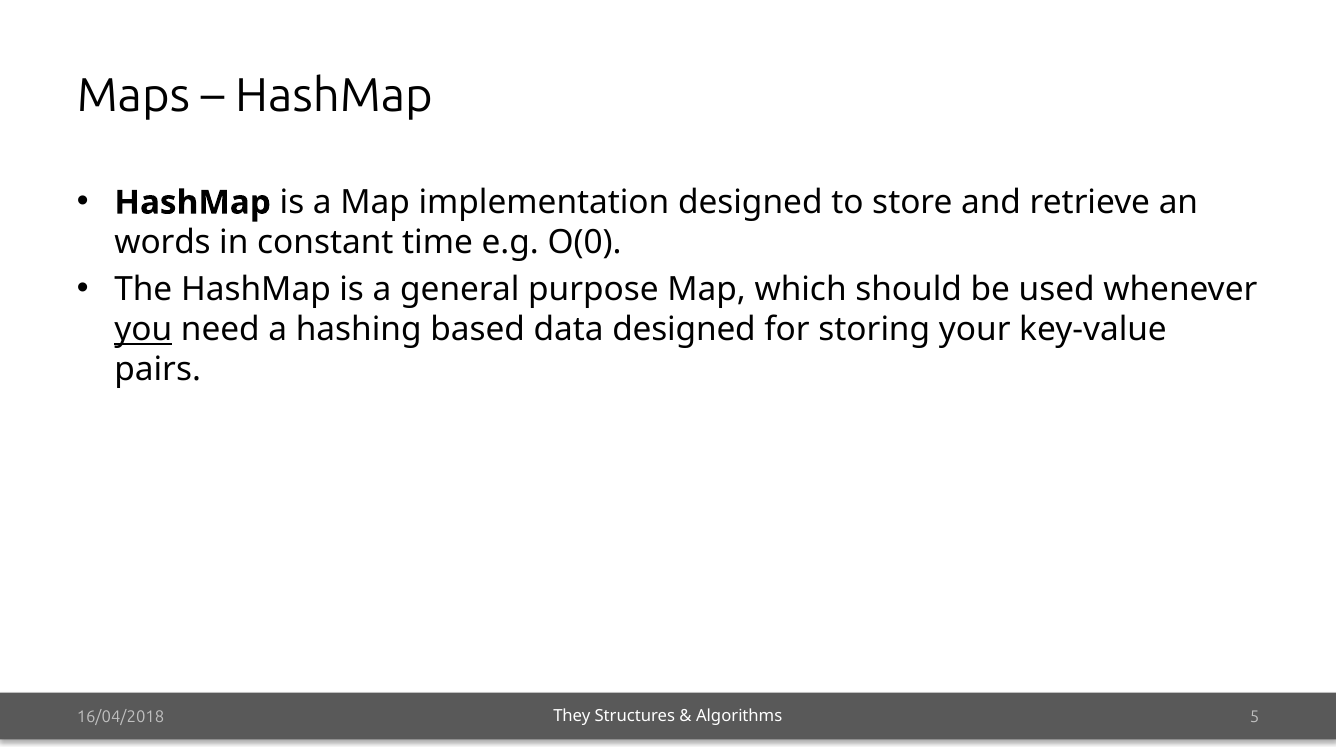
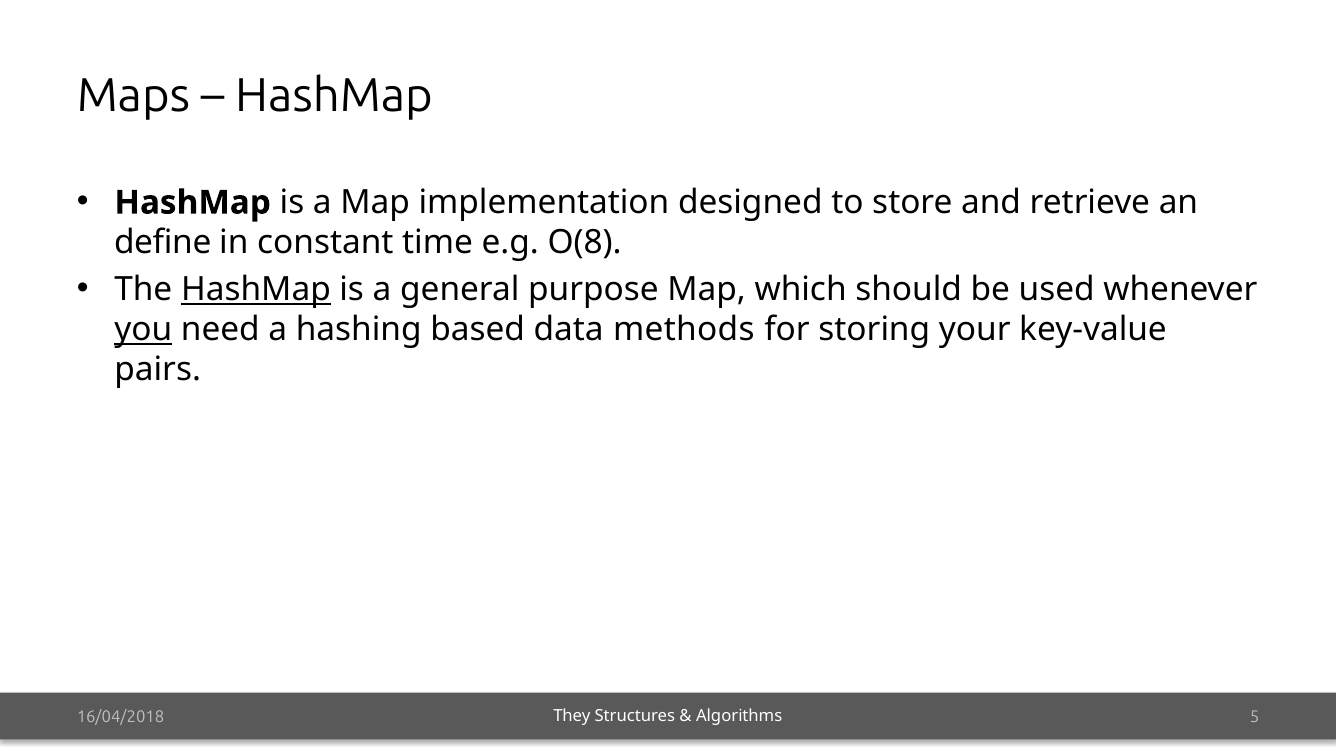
words: words -> define
O(0: O(0 -> O(8
HashMap at (256, 290) underline: none -> present
data designed: designed -> methods
